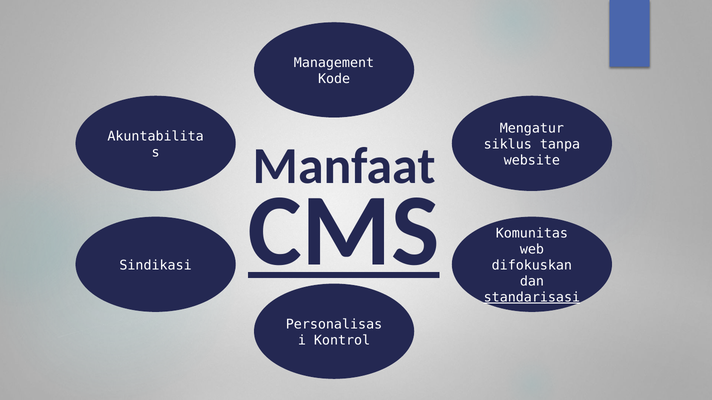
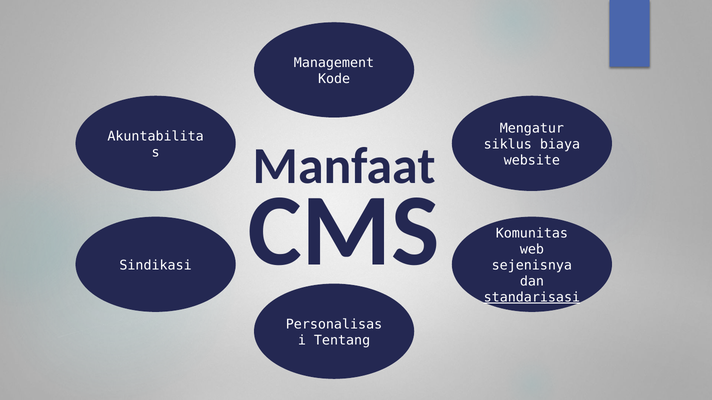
tanpa: tanpa -> biaya
CMS underline: present -> none
difokuskan: difokuskan -> sejenisnya
Kontrol: Kontrol -> Tentang
